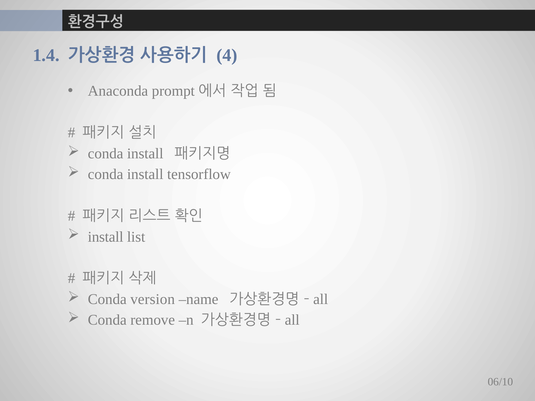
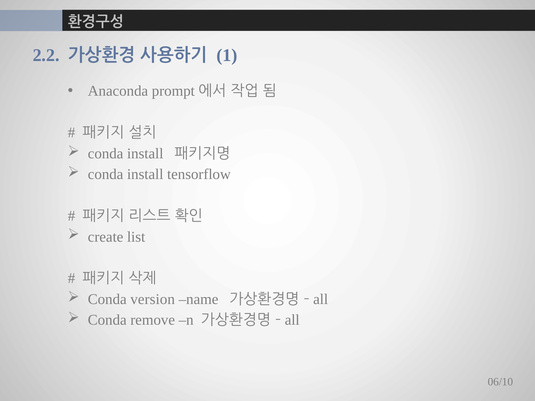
1.4: 1.4 -> 2.2
4: 4 -> 1
install at (106, 237): install -> create
